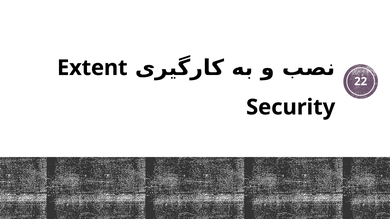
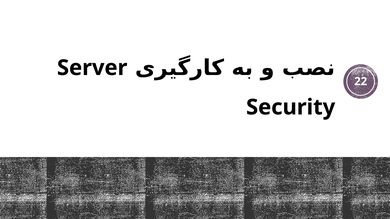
Extent: Extent -> Server
